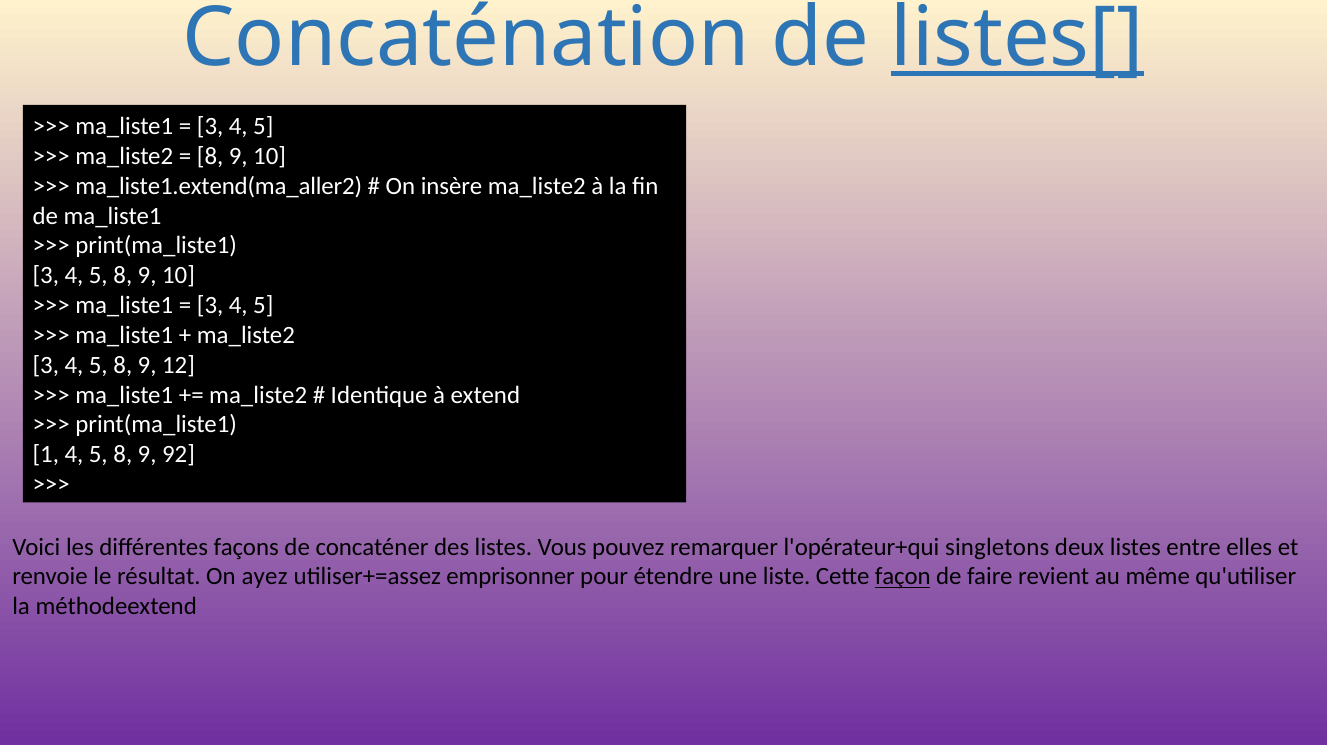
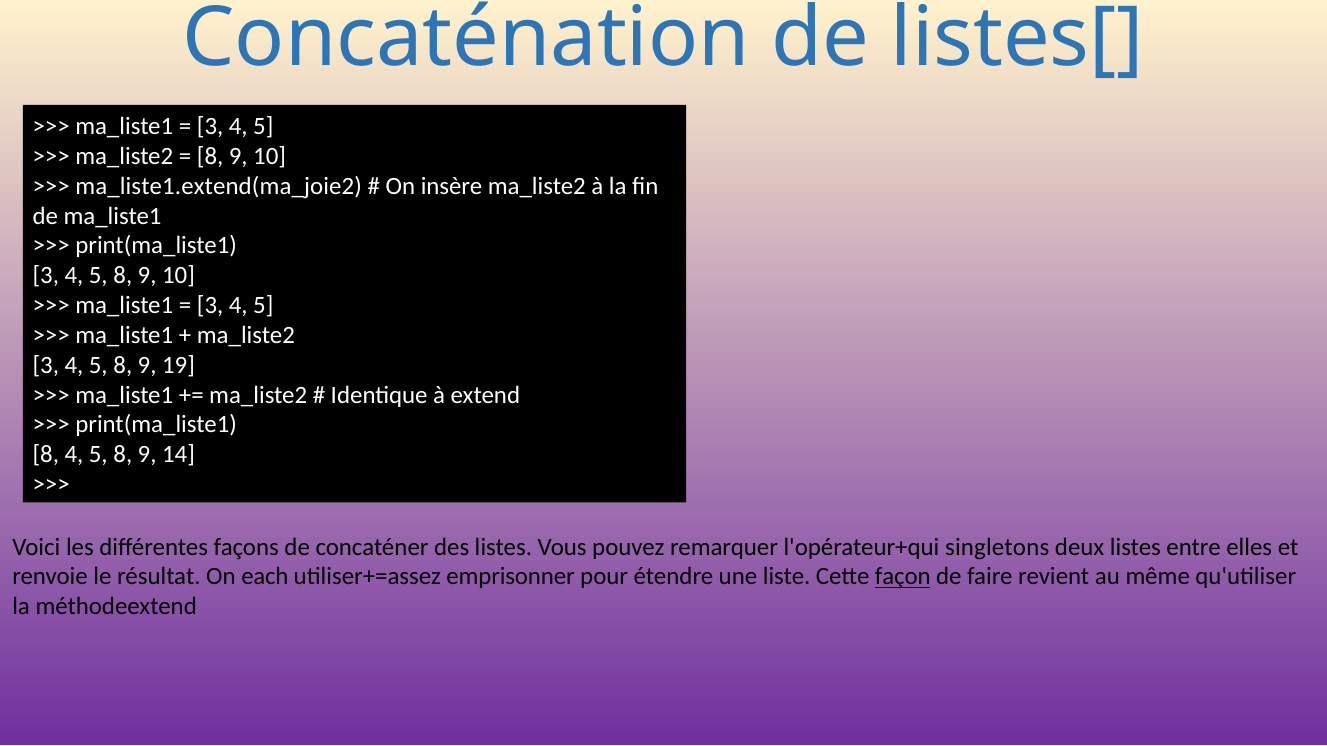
listes[ underline: present -> none
ma_liste1.extend(ma_aller2: ma_liste1.extend(ma_aller2 -> ma_liste1.extend(ma_joie2
12: 12 -> 19
1 at (46, 455): 1 -> 8
92: 92 -> 14
ayez: ayez -> each
